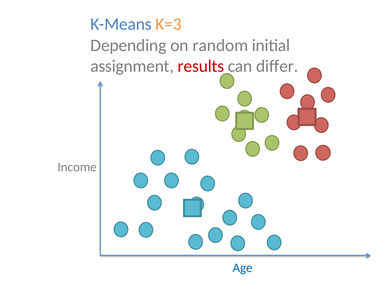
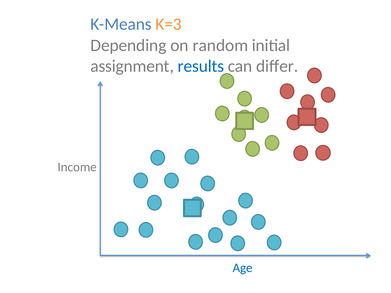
results colour: red -> blue
